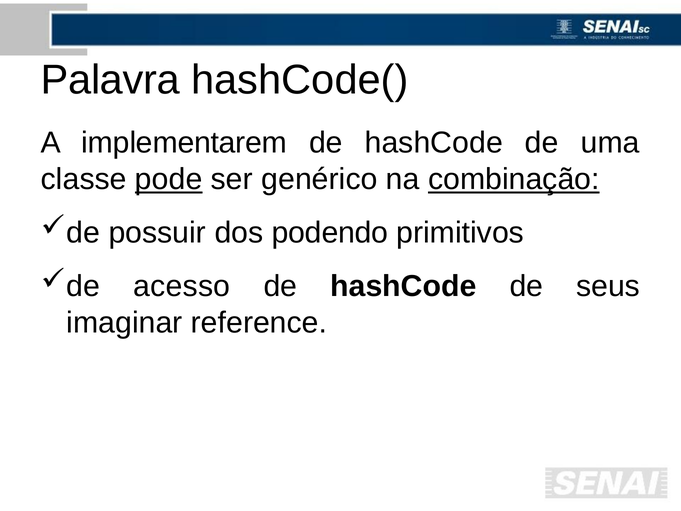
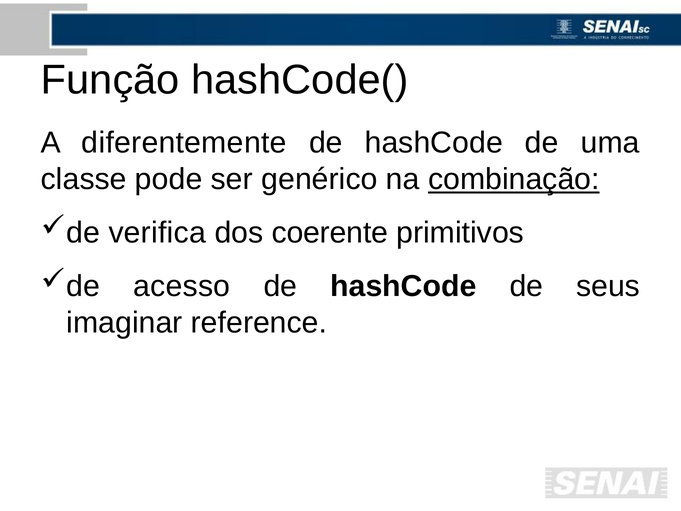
Palavra: Palavra -> Função
implementarem: implementarem -> diferentemente
pode underline: present -> none
possuir: possuir -> verifica
podendo: podendo -> coerente
